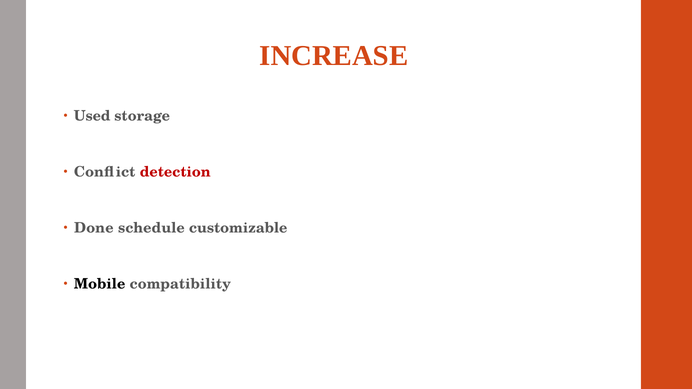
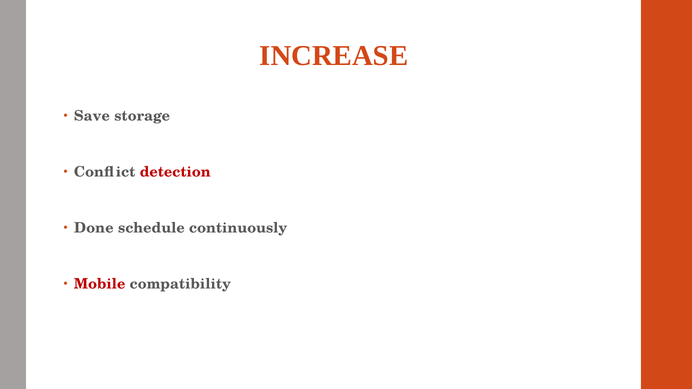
Used: Used -> Save
customizable: customizable -> continuously
Mobile colour: black -> red
